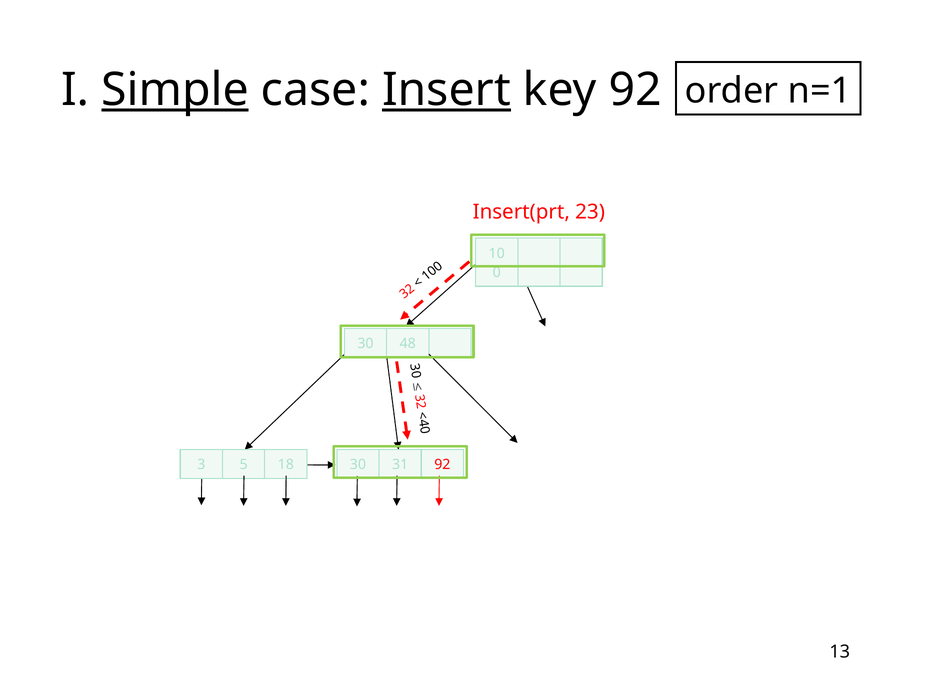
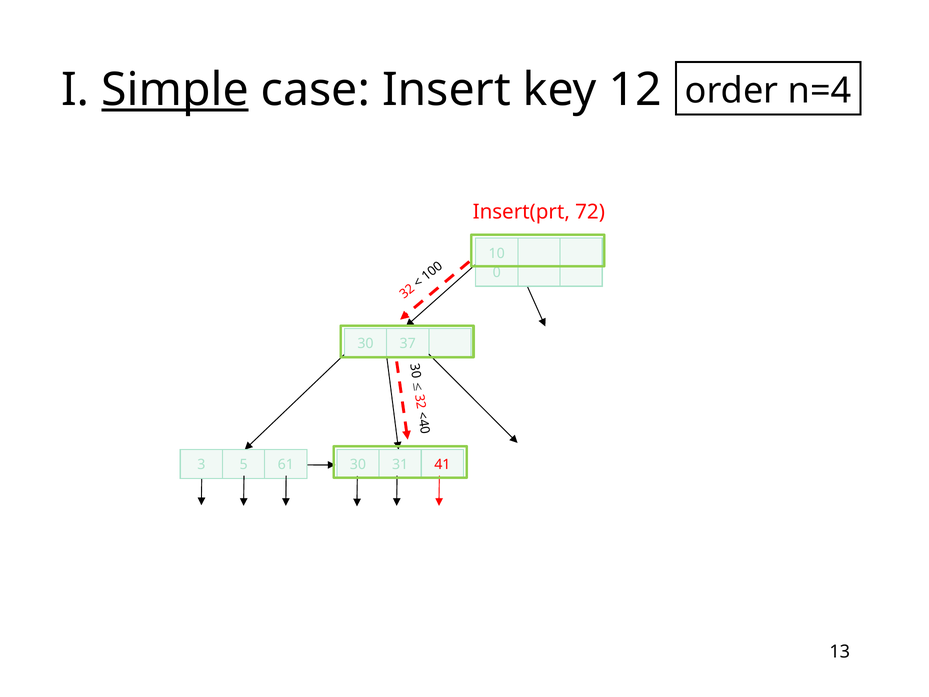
Insert underline: present -> none
key 92: 92 -> 12
n=1: n=1 -> n=4
23: 23 -> 72
48: 48 -> 37
18: 18 -> 61
31 92: 92 -> 41
